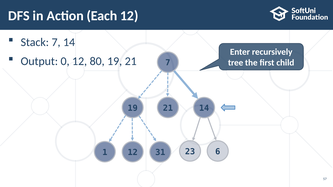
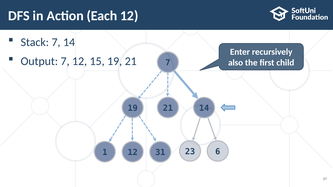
Output 0: 0 -> 7
80: 80 -> 15
tree: tree -> also
